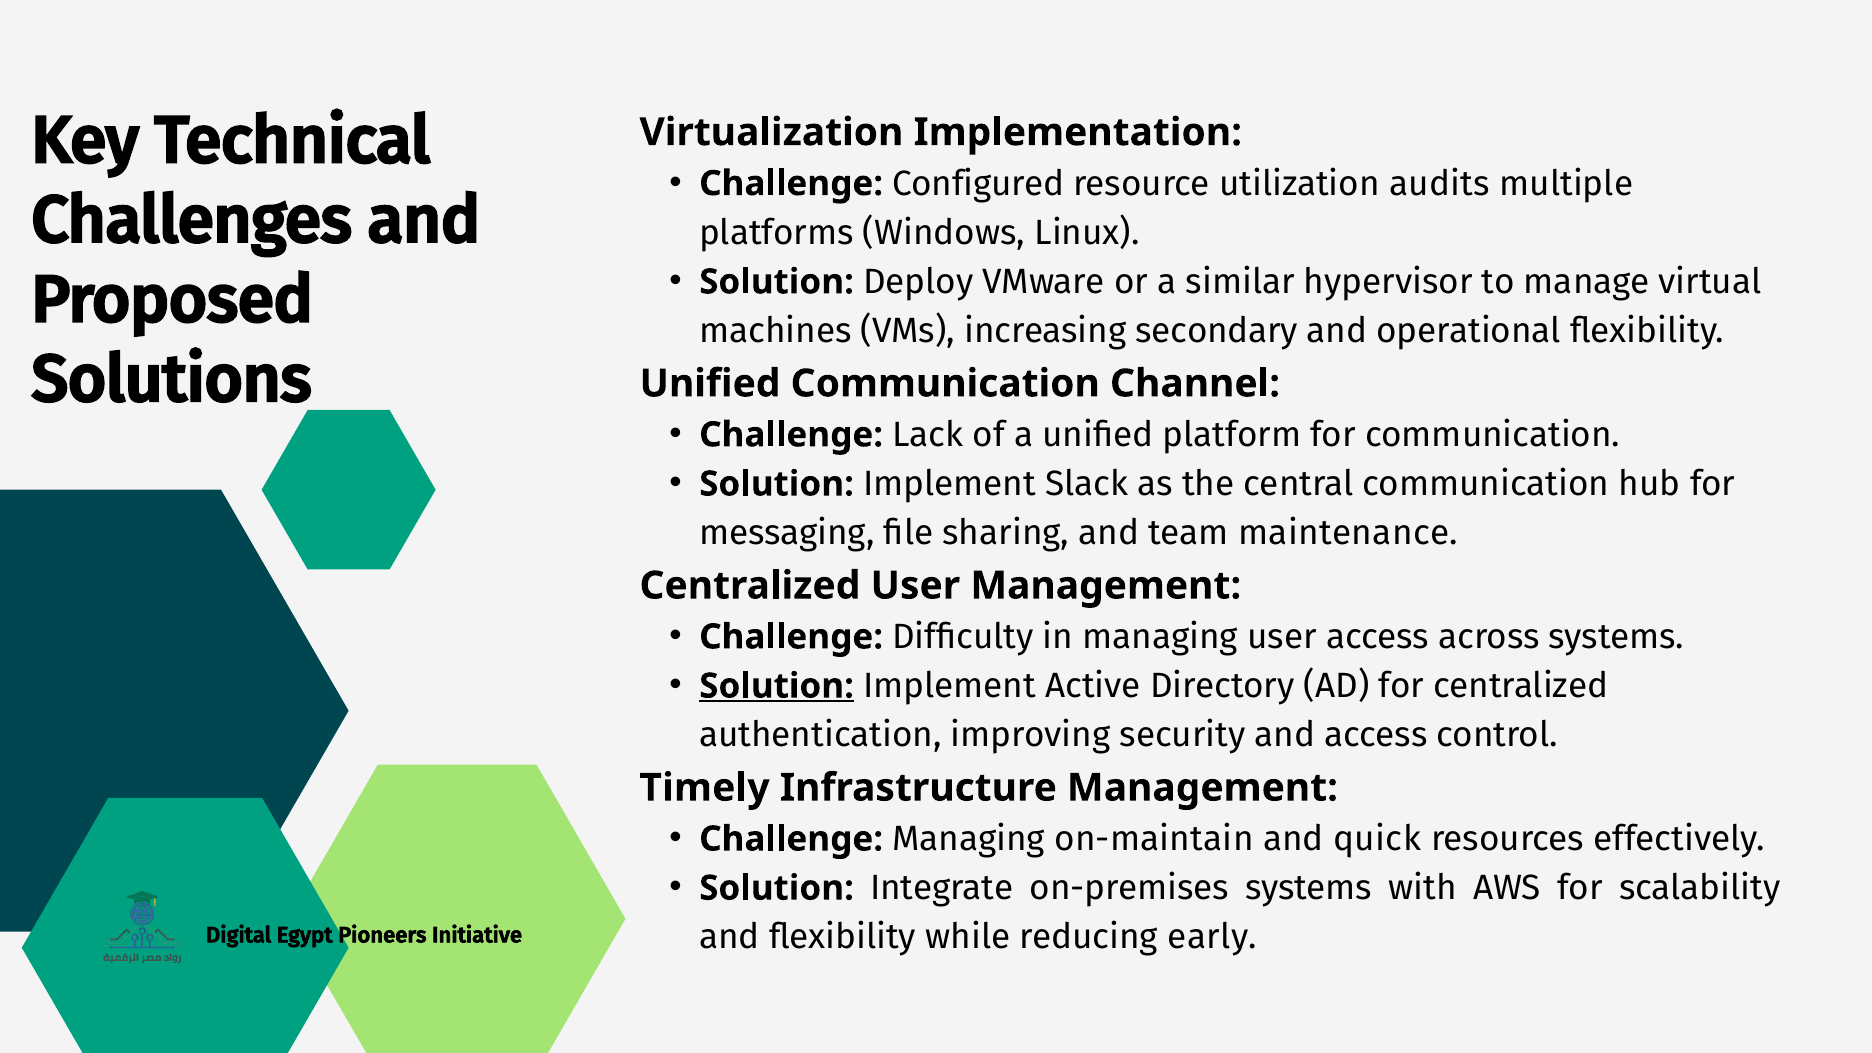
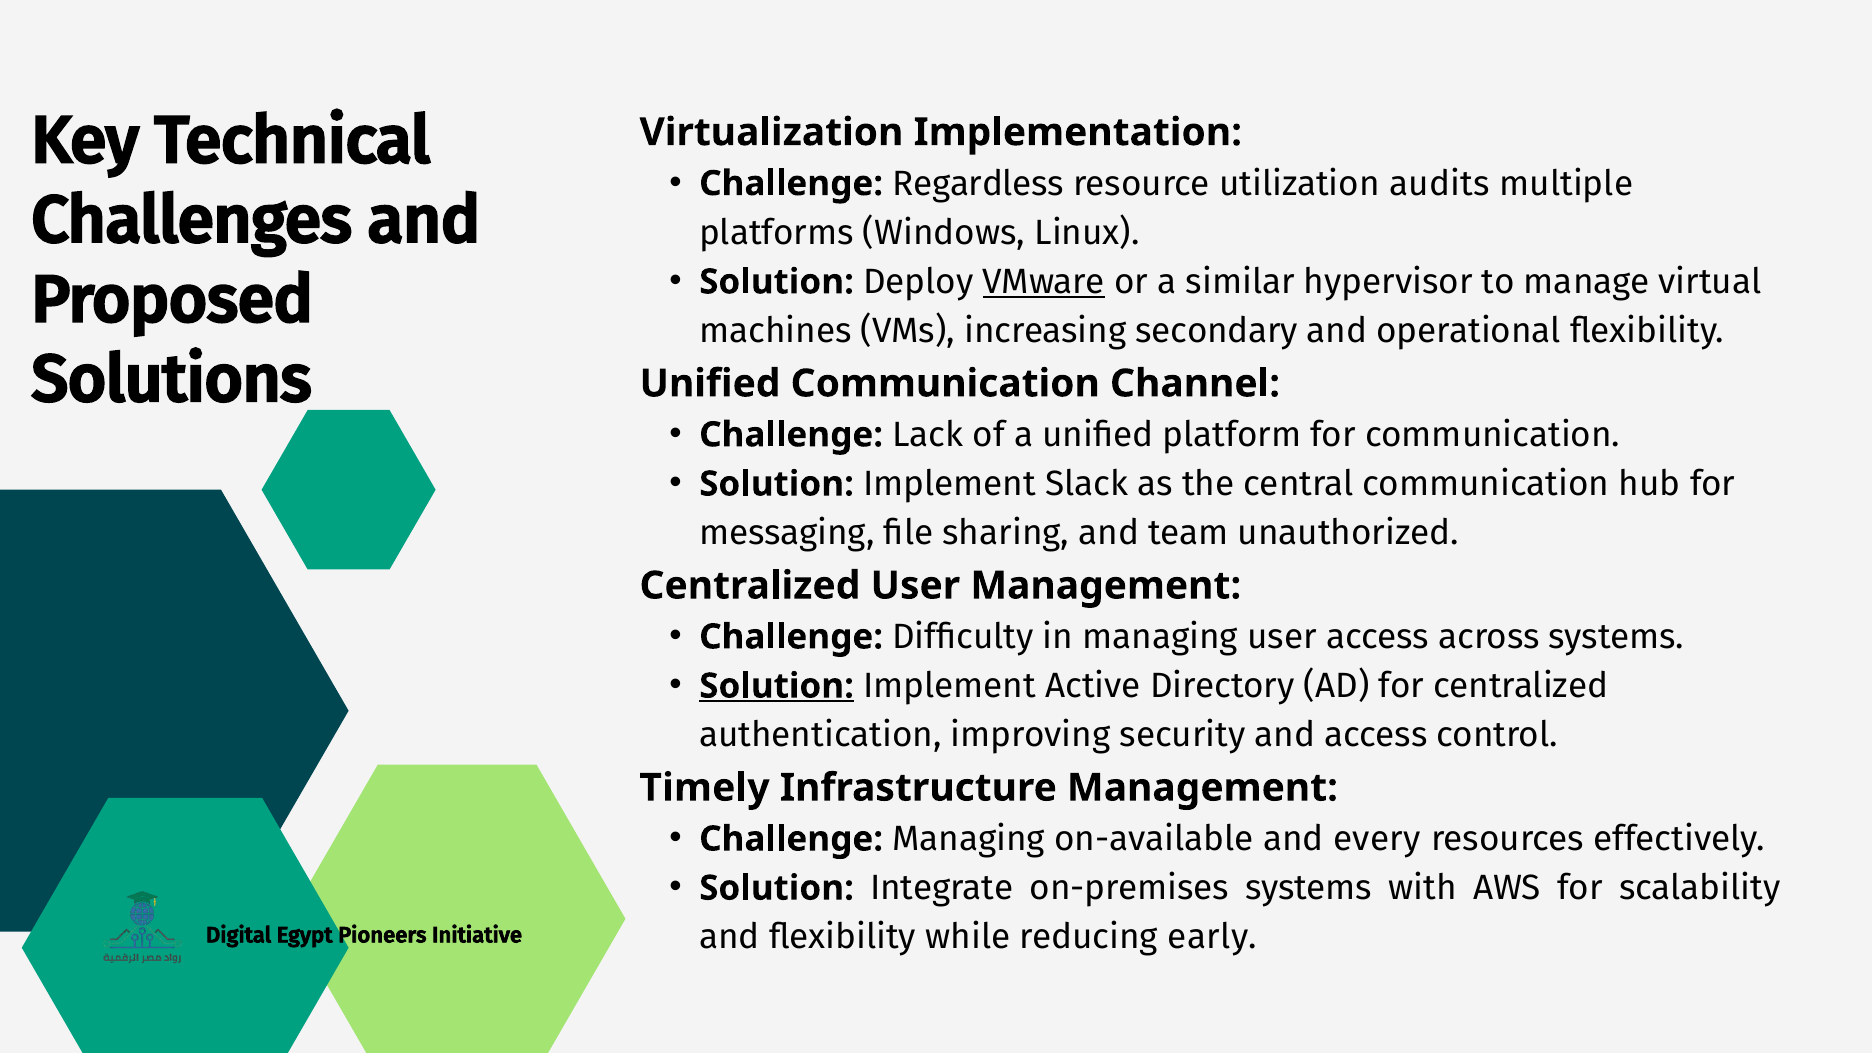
Configured: Configured -> Regardless
VMware underline: none -> present
maintenance: maintenance -> unauthorized
on-maintain: on-maintain -> on-available
quick: quick -> every
